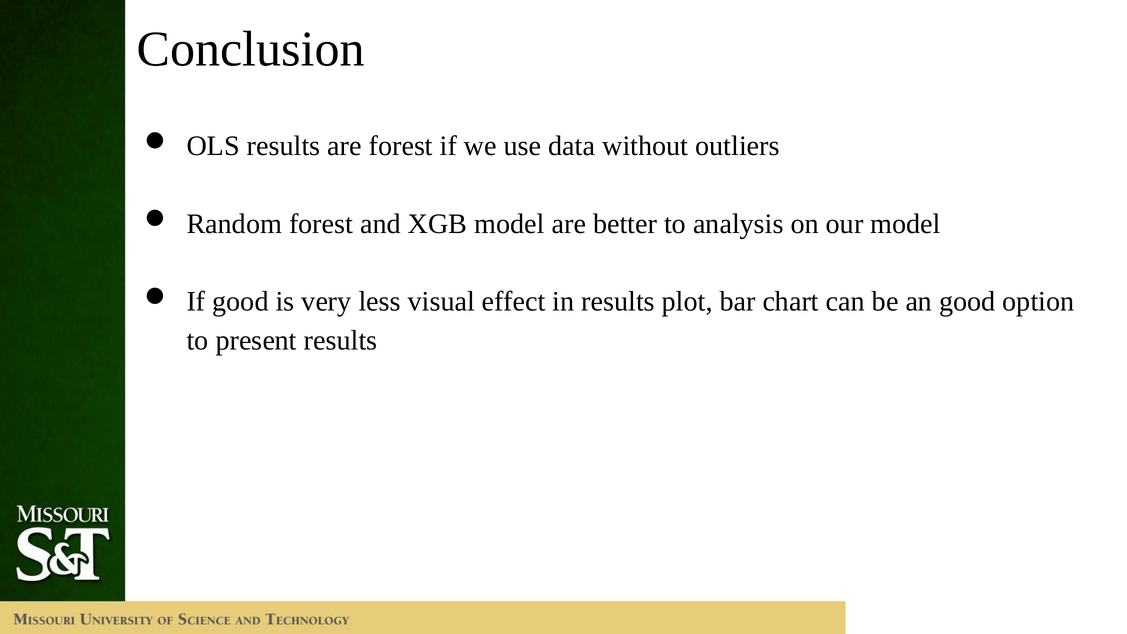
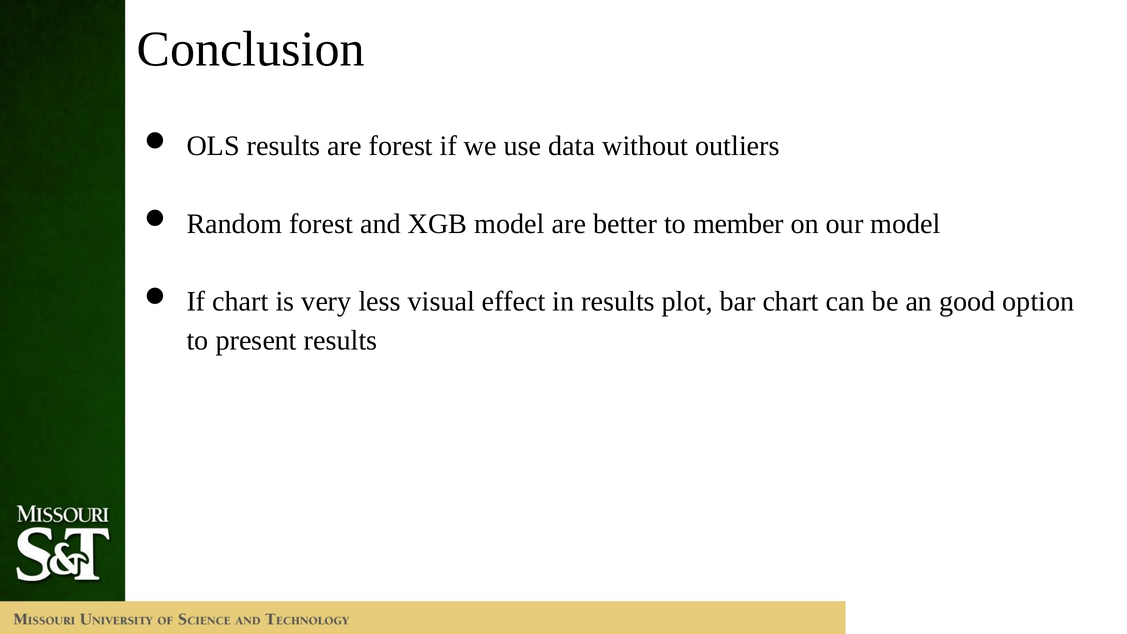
analysis: analysis -> member
If good: good -> chart
